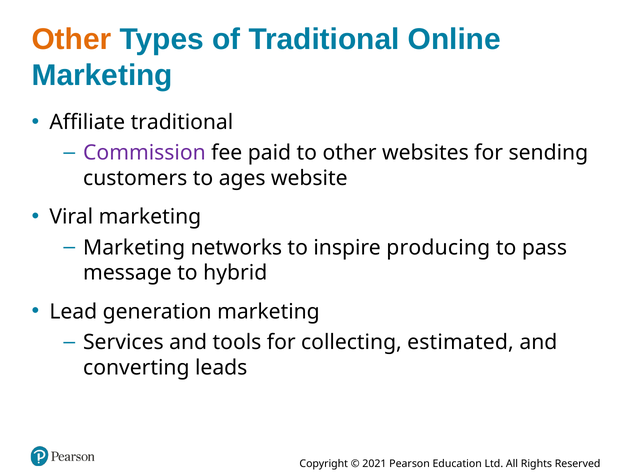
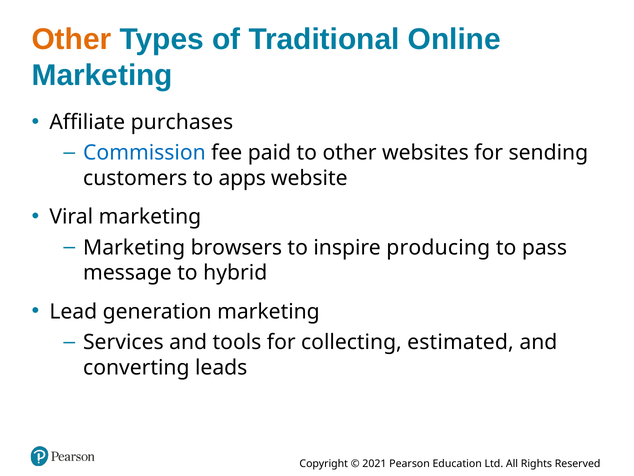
Affiliate traditional: traditional -> purchases
Commission colour: purple -> blue
ages: ages -> apps
networks: networks -> browsers
